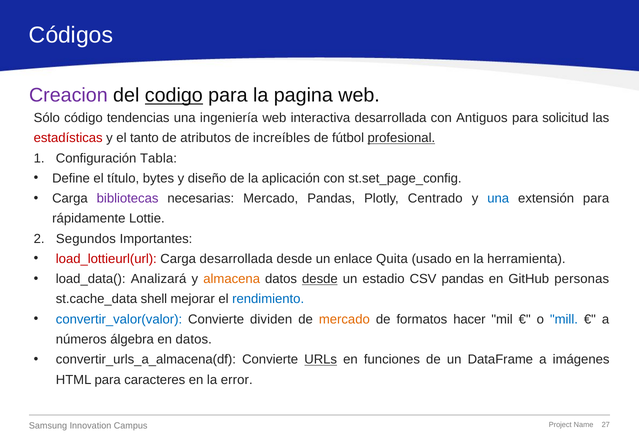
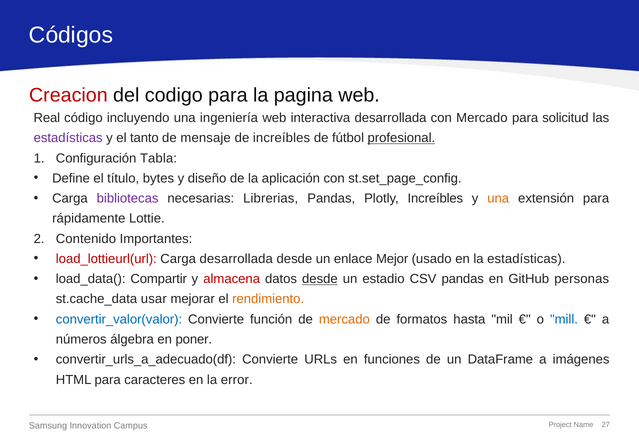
Creacion colour: purple -> red
codigo underline: present -> none
Sólo: Sólo -> Real
tendencias: tendencias -> incluyendo
con Antiguos: Antiguos -> Mercado
estadísticas at (68, 138) colour: red -> purple
atributos: atributos -> mensaje
necesarias Mercado: Mercado -> Librerias
Plotly Centrado: Centrado -> Increíbles
una at (498, 198) colour: blue -> orange
Segundos: Segundos -> Contenido
Quita: Quita -> Mejor
la herramienta: herramienta -> estadísticas
Analizará: Analizará -> Compartir
almacena colour: orange -> red
shell: shell -> usar
rendimiento colour: blue -> orange
dividen: dividen -> función
hacer: hacer -> hasta
en datos: datos -> poner
convertir_urls_a_almacena(df: convertir_urls_a_almacena(df -> convertir_urls_a_adecuado(df
URLs underline: present -> none
